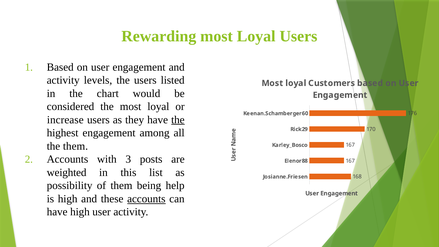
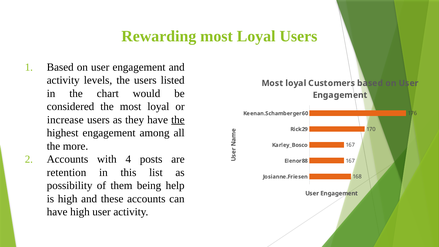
the them: them -> more
3: 3 -> 4
weighted: weighted -> retention
accounts at (146, 199) underline: present -> none
